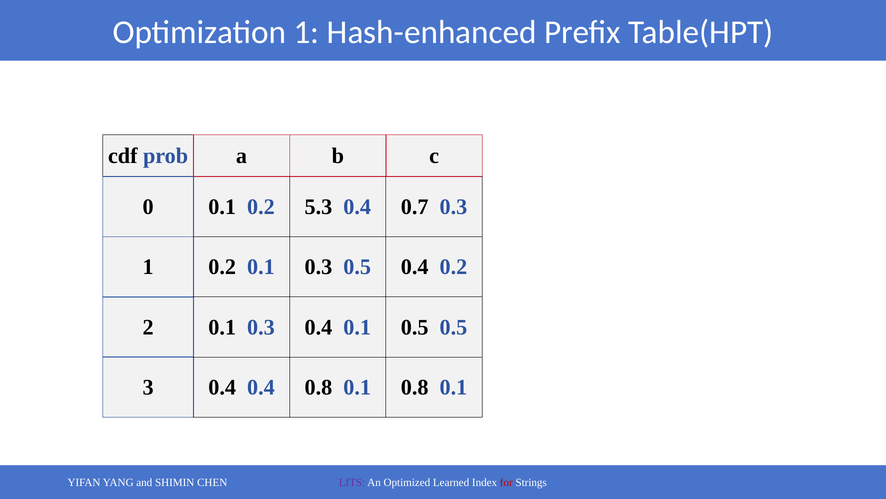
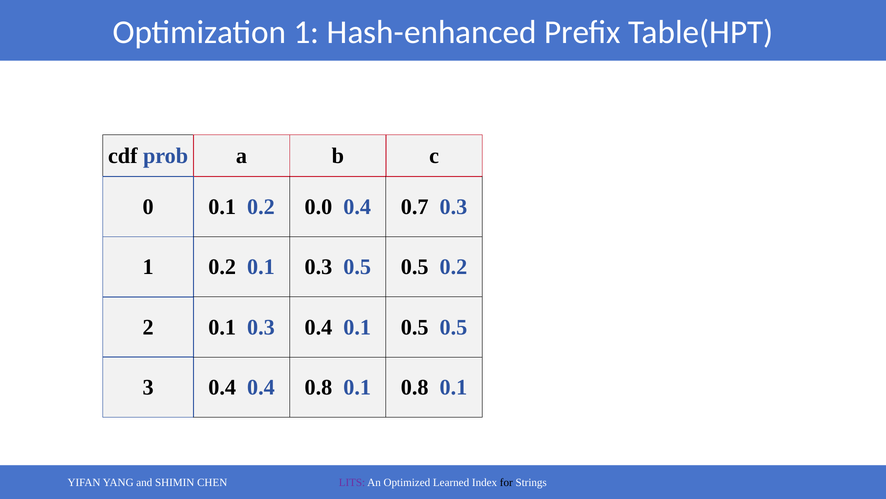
5.3: 5.3 -> 0.0
0.3 0.5 0.4: 0.4 -> 0.5
for colour: red -> black
